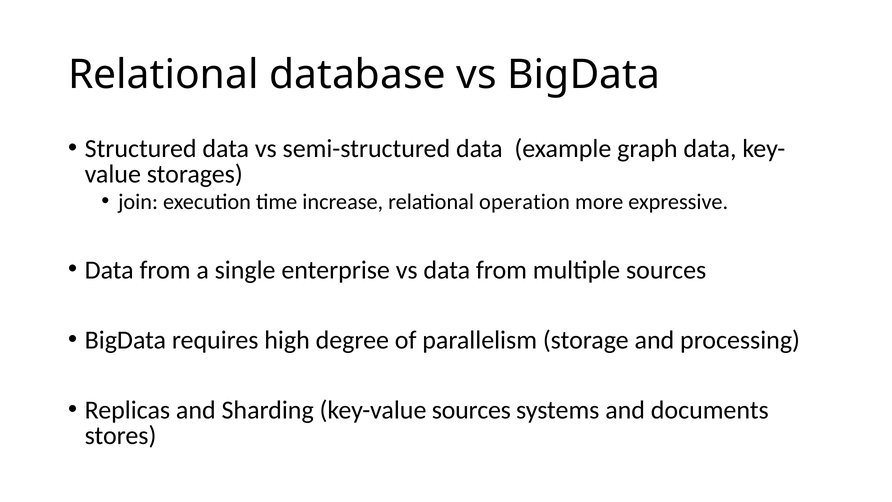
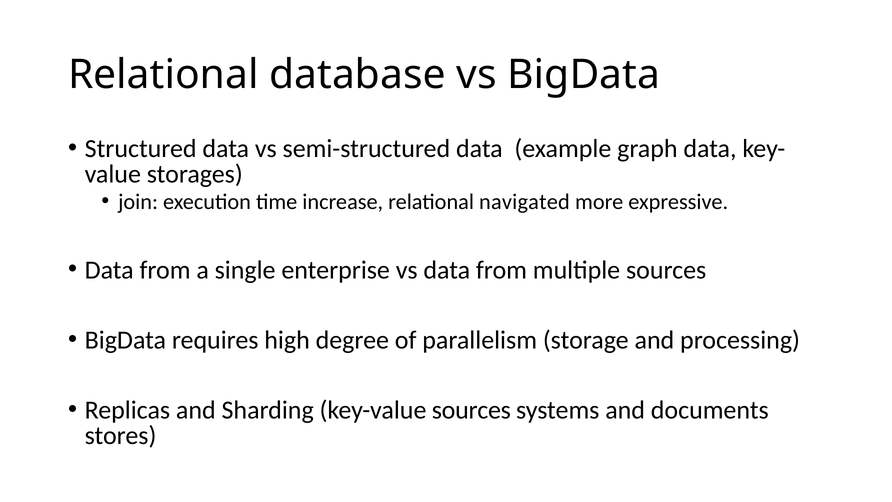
operation: operation -> navigated
